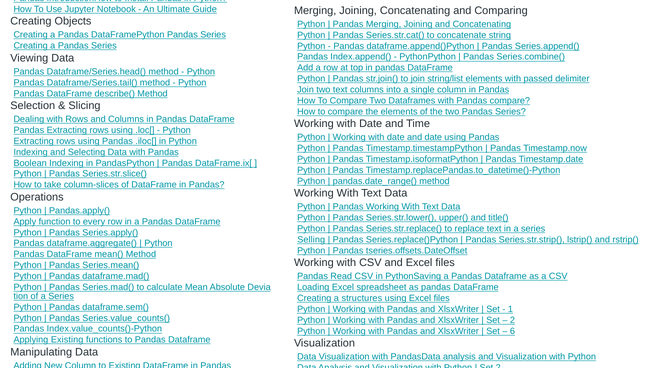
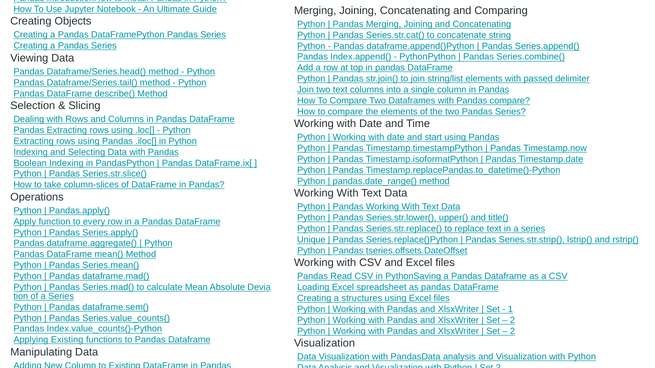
and date: date -> start
Selling at (311, 240): Selling -> Unique
6 at (512, 331): 6 -> 2
